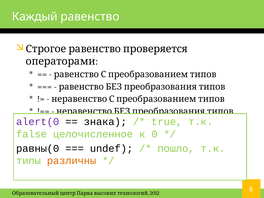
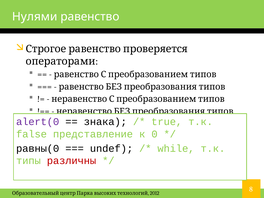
Каждый: Каждый -> Нулями
целочисленное: целочисленное -> представление
пошло: пошло -> while
различны colour: orange -> red
